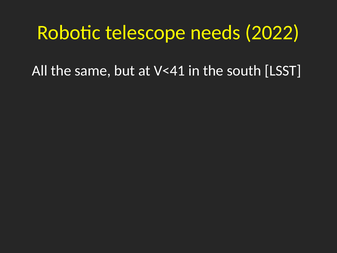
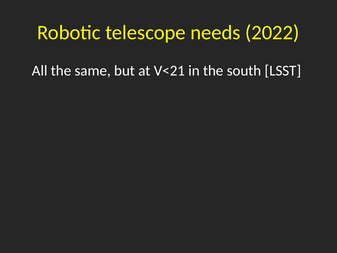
V<41: V<41 -> V<21
